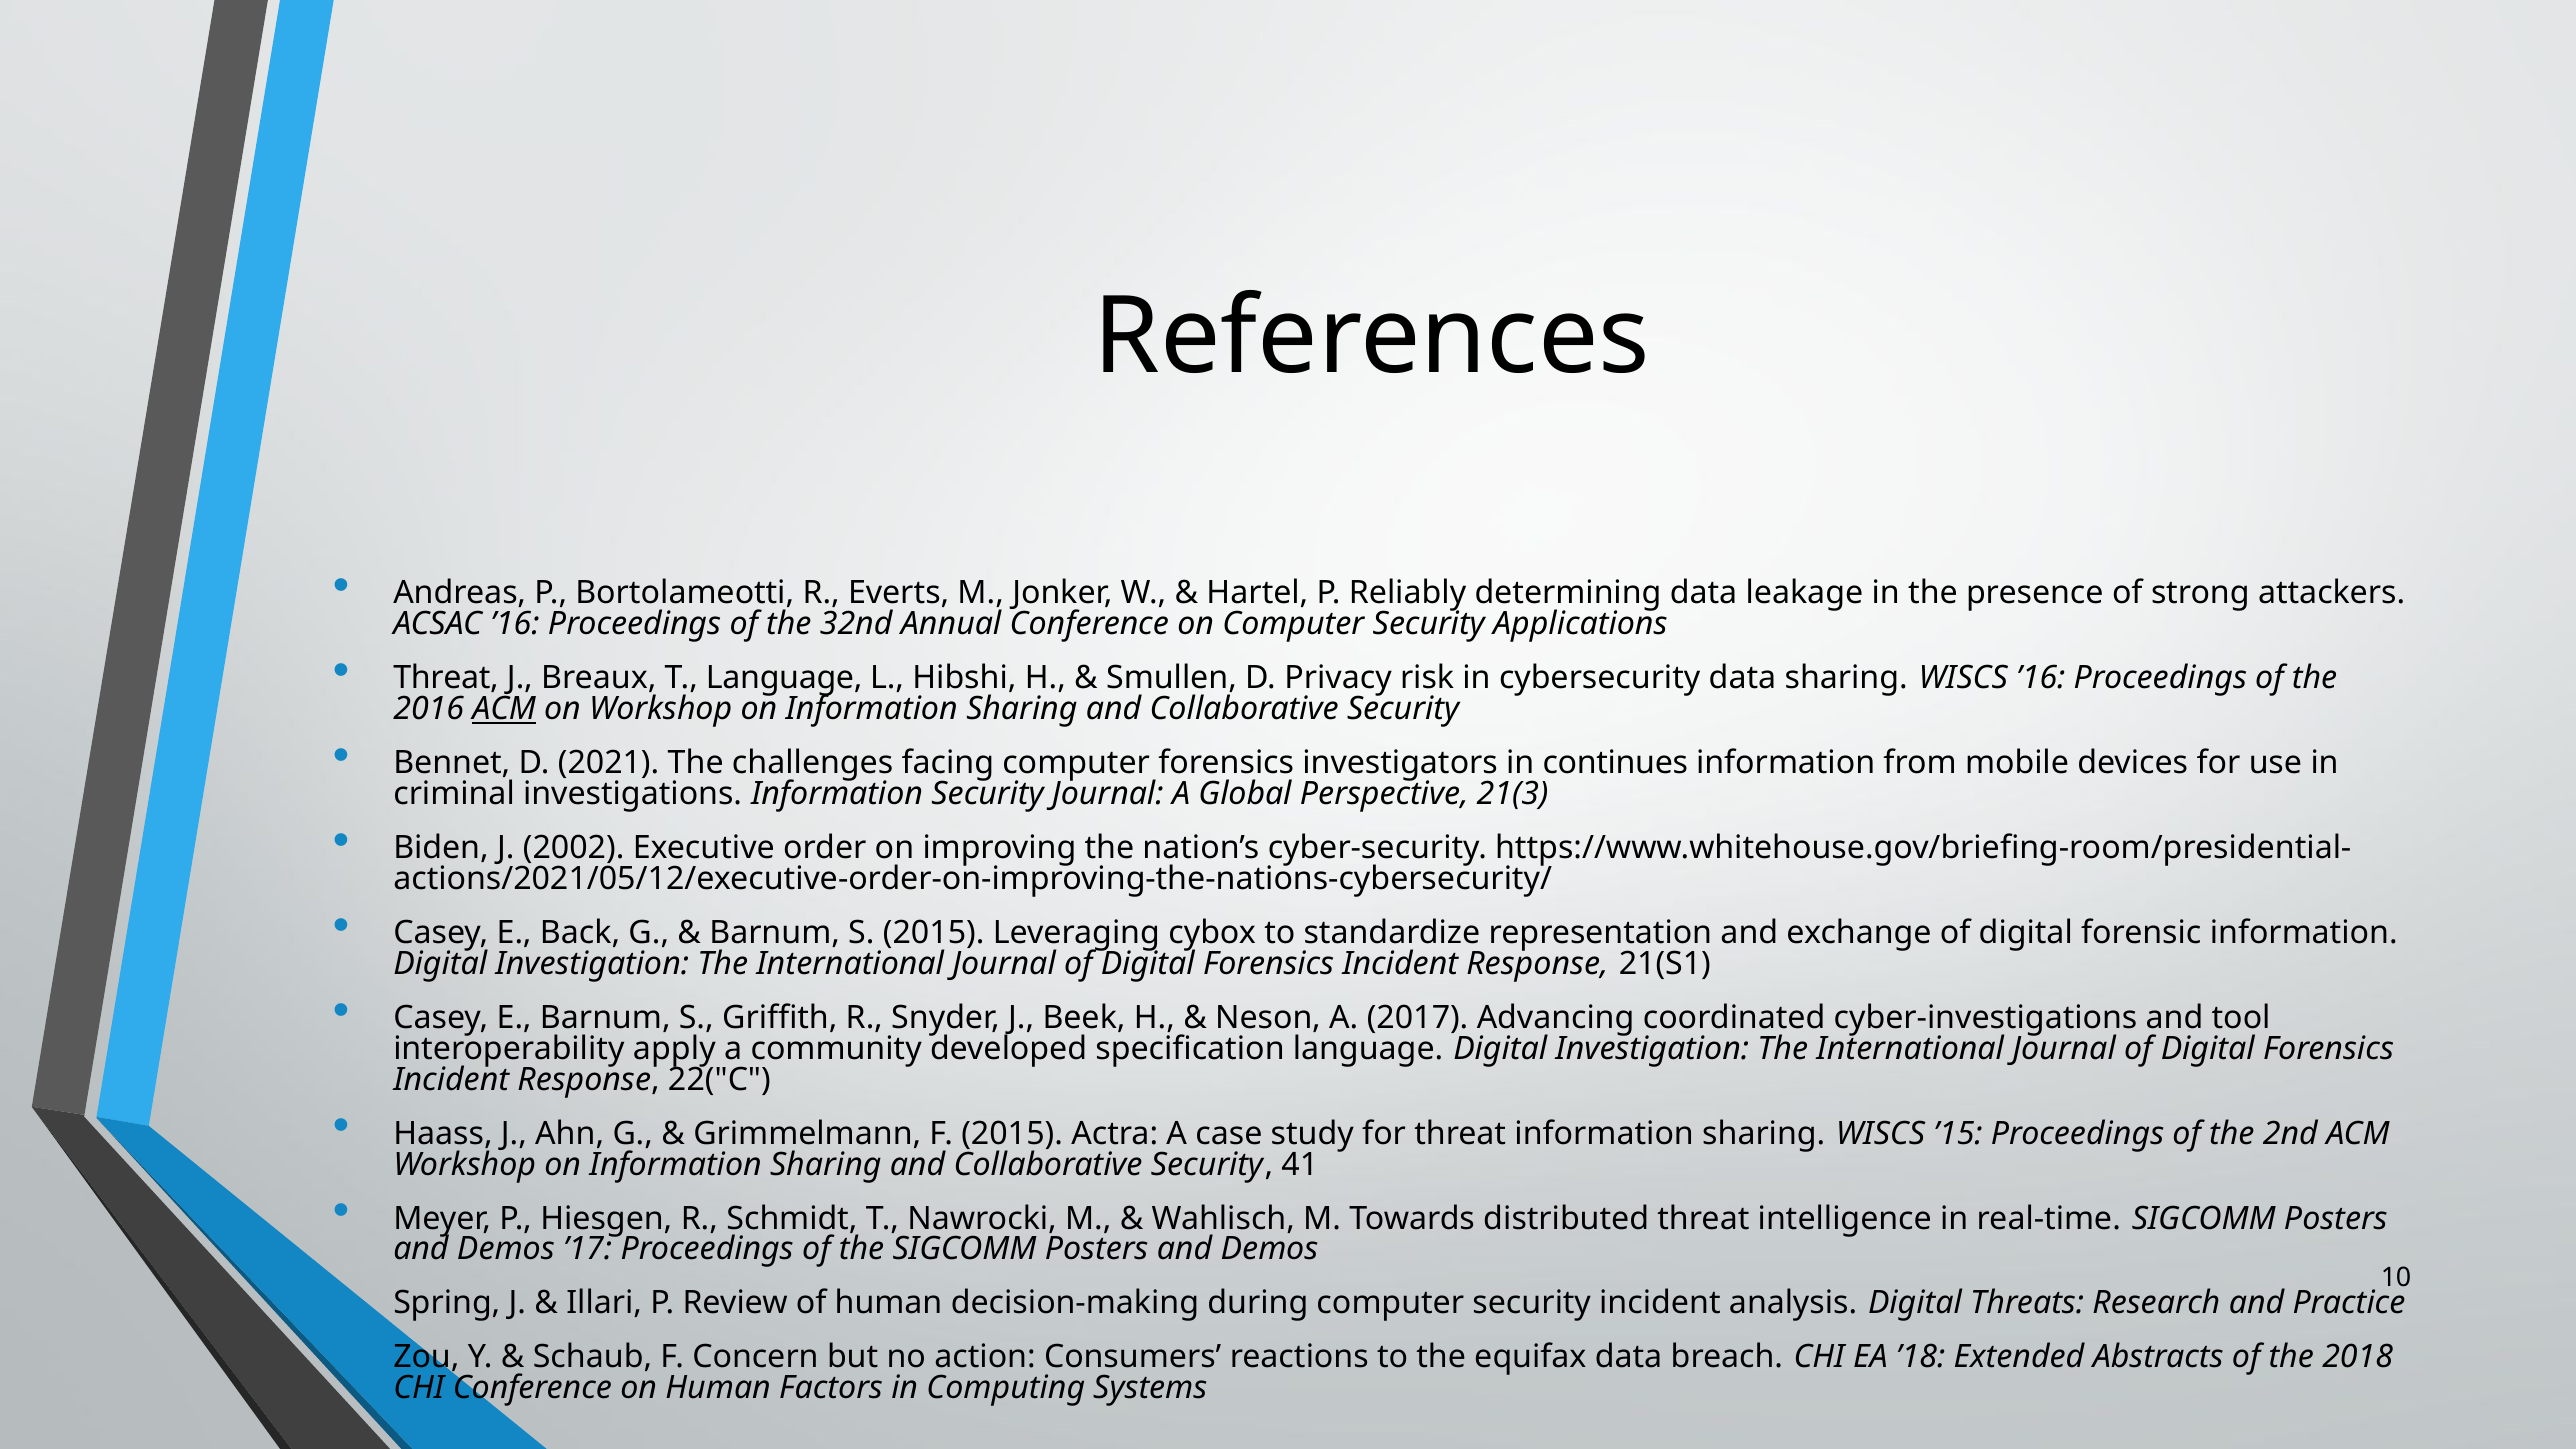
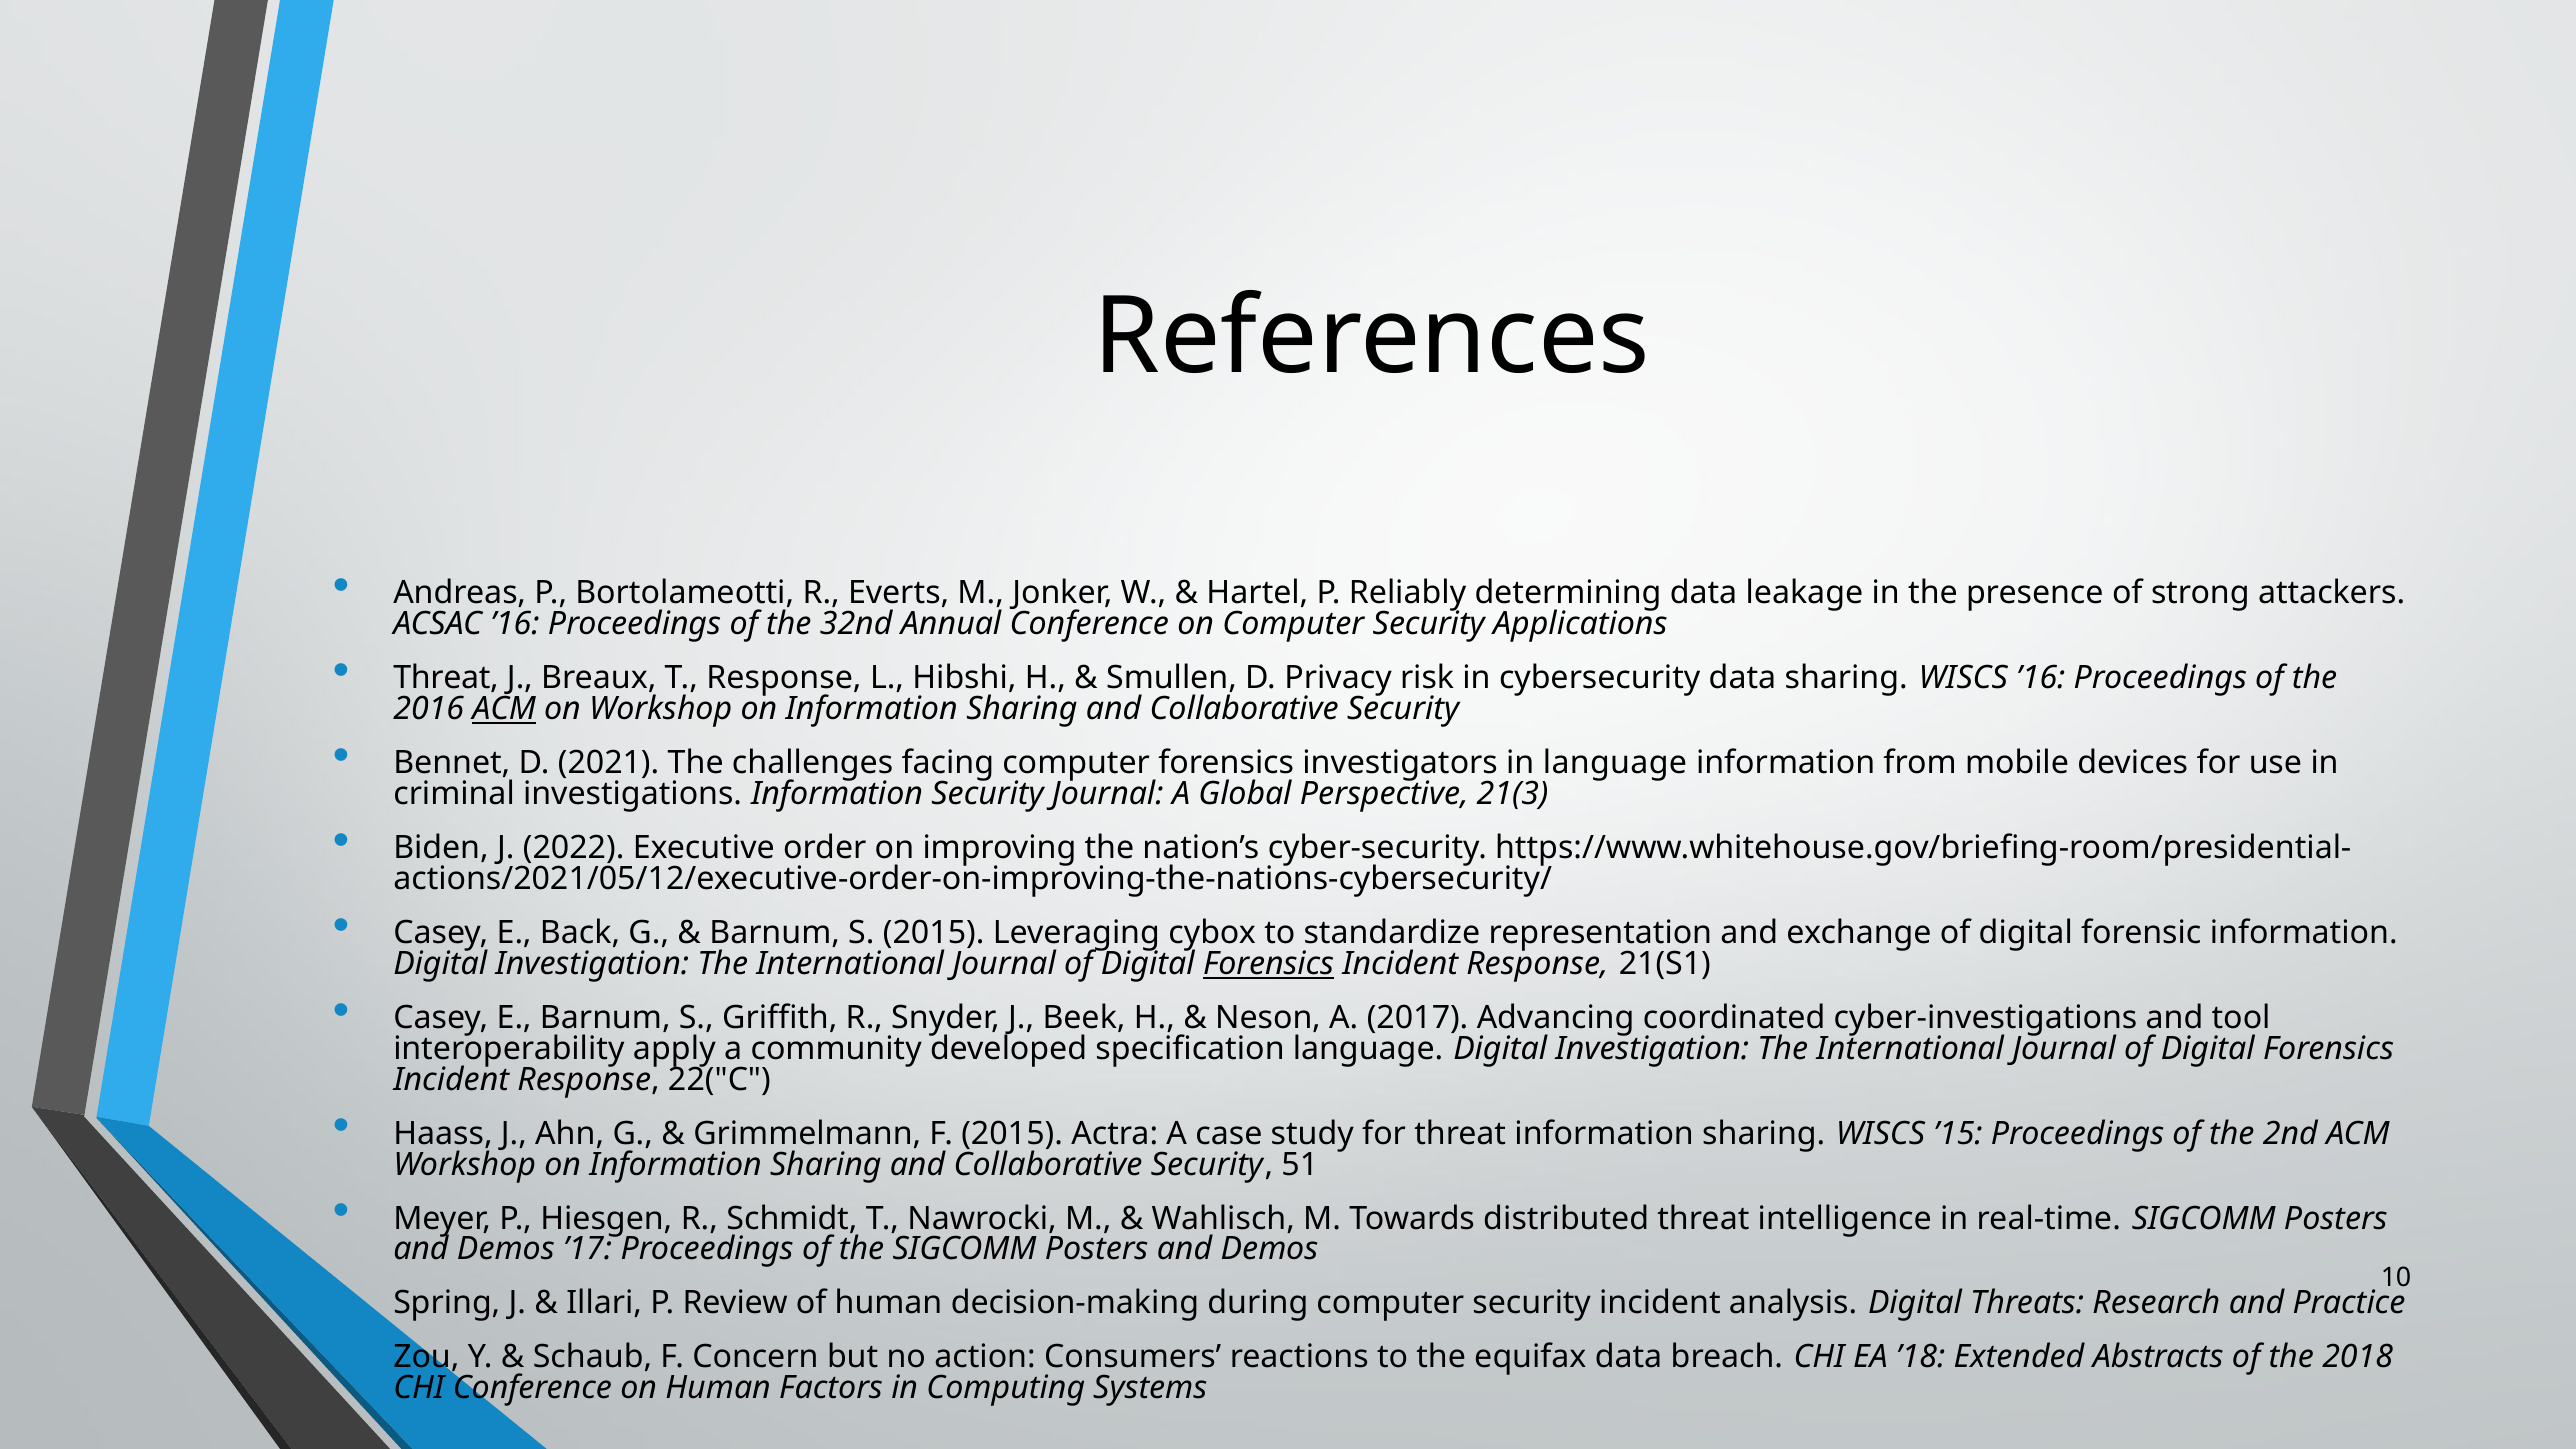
T Language: Language -> Response
in continues: continues -> language
2002: 2002 -> 2022
Forensics at (1269, 964) underline: none -> present
41: 41 -> 51
